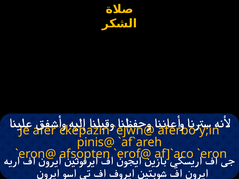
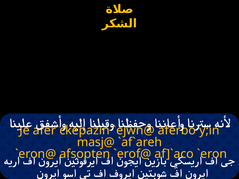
pinis@: pinis@ -> masj@
